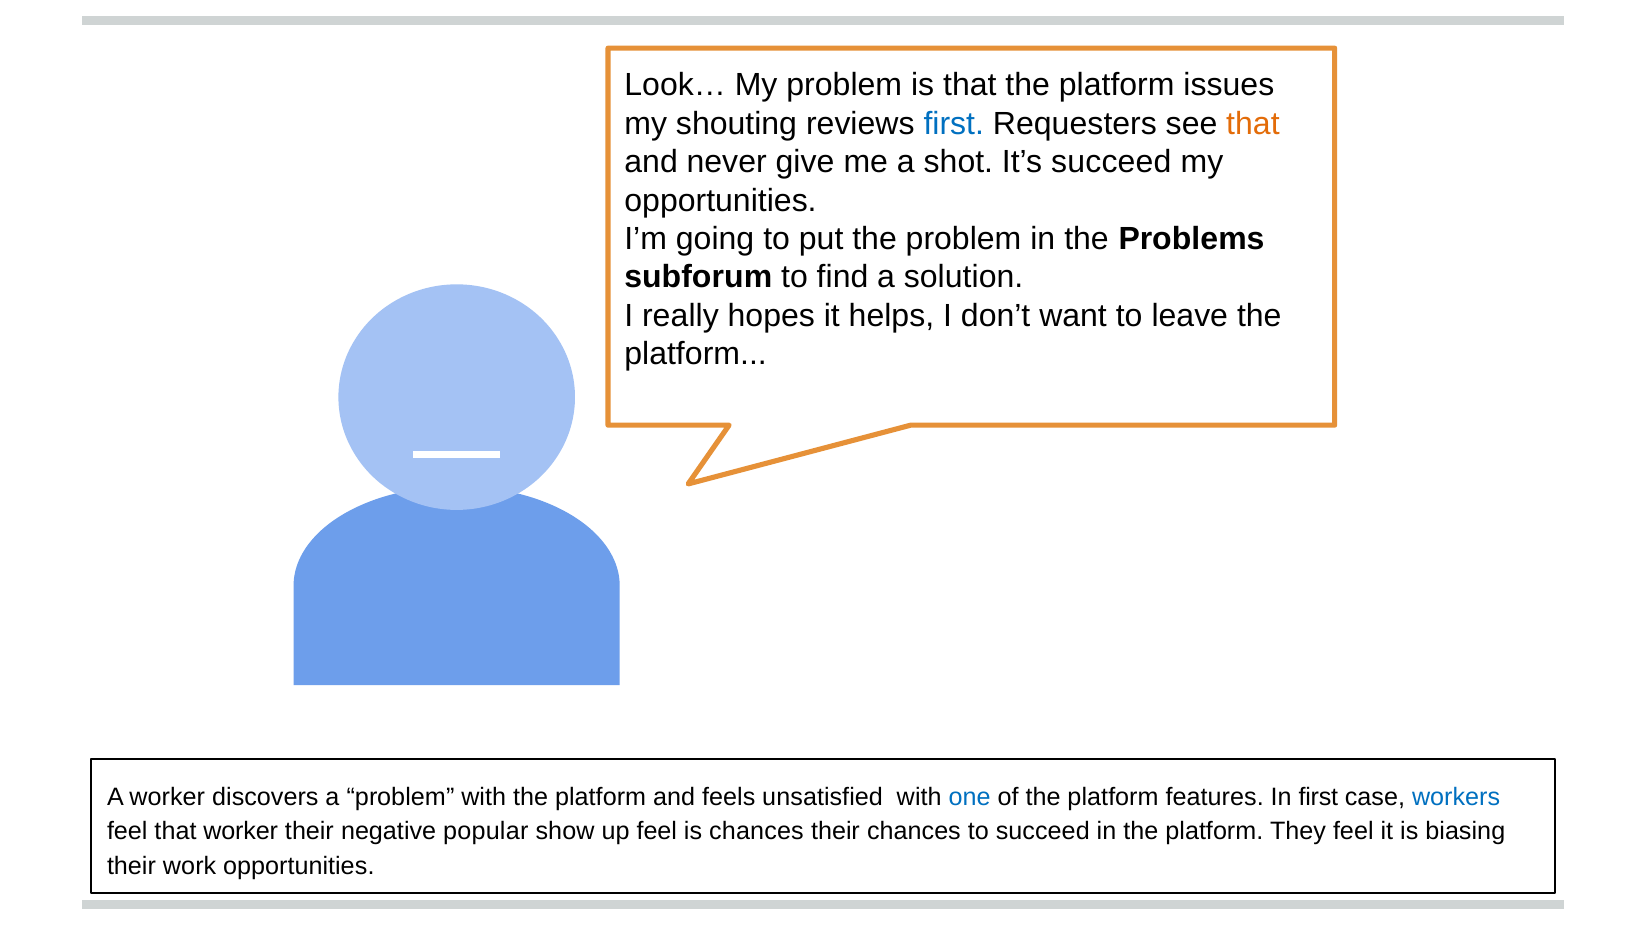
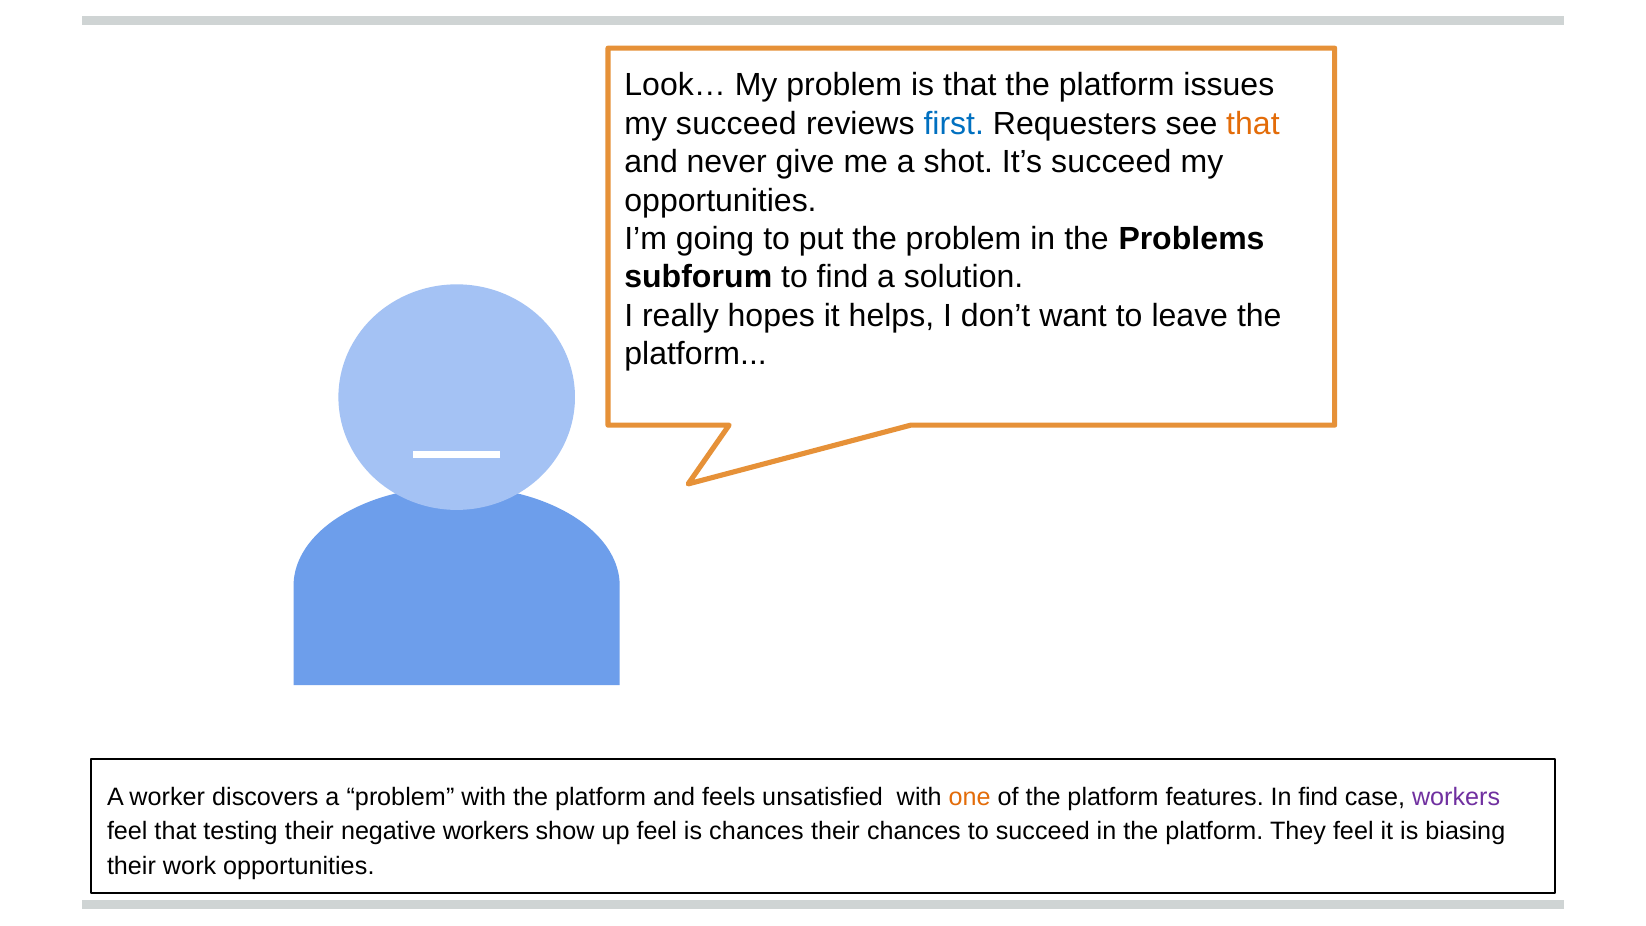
my shouting: shouting -> succeed
one colour: blue -> orange
In first: first -> find
workers at (1456, 797) colour: blue -> purple
that worker: worker -> testing
negative popular: popular -> workers
